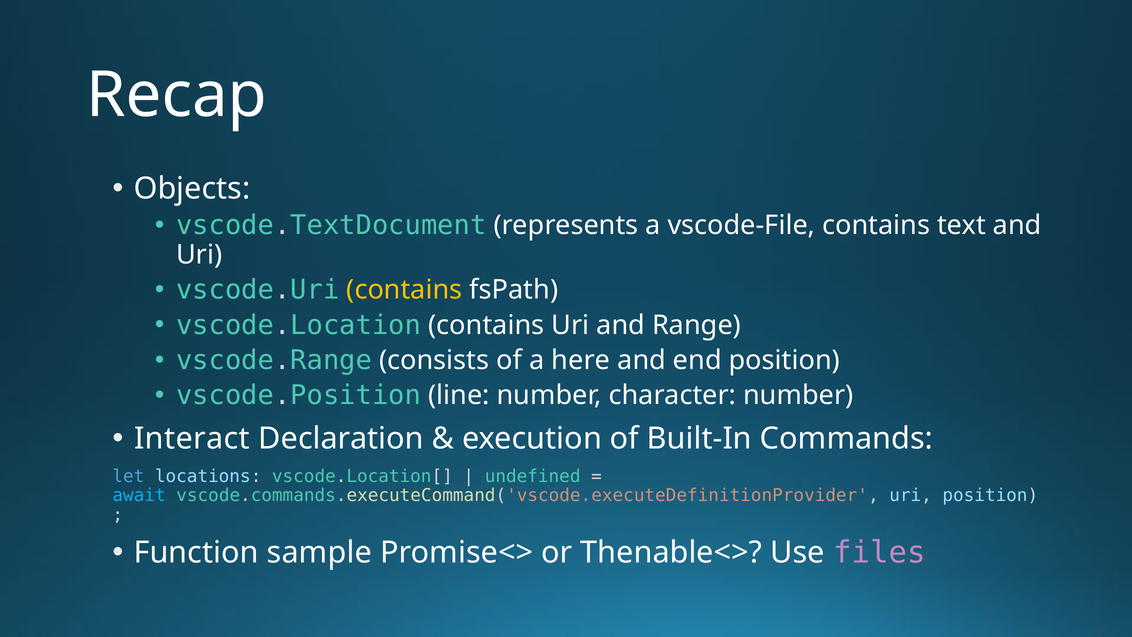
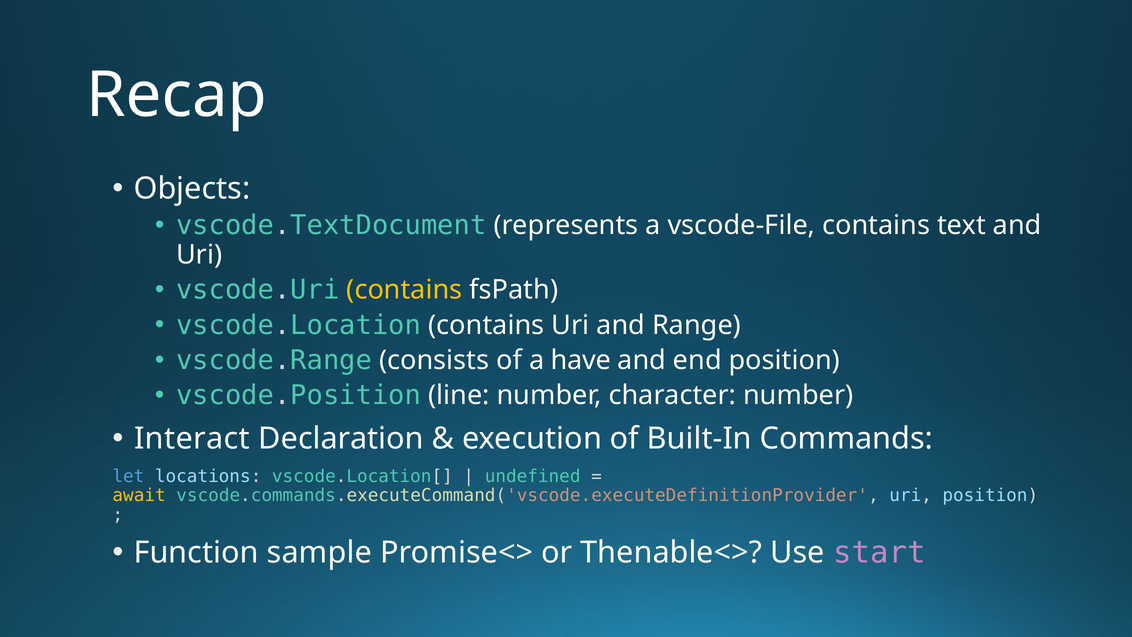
here: here -> have
await colour: light blue -> yellow
files: files -> start
